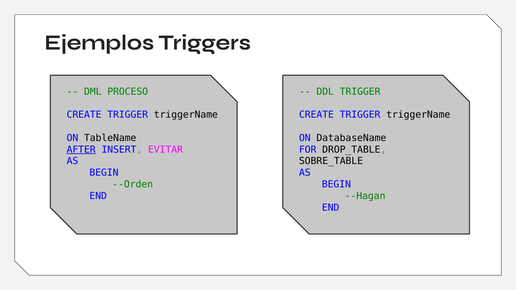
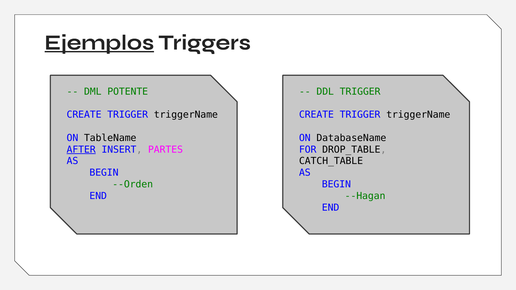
Ejemplos underline: none -> present
PROCESO: PROCESO -> POTENTE
EVITAR: EVITAR -> PARTES
SOBRE_TABLE: SOBRE_TABLE -> CATCH_TABLE
